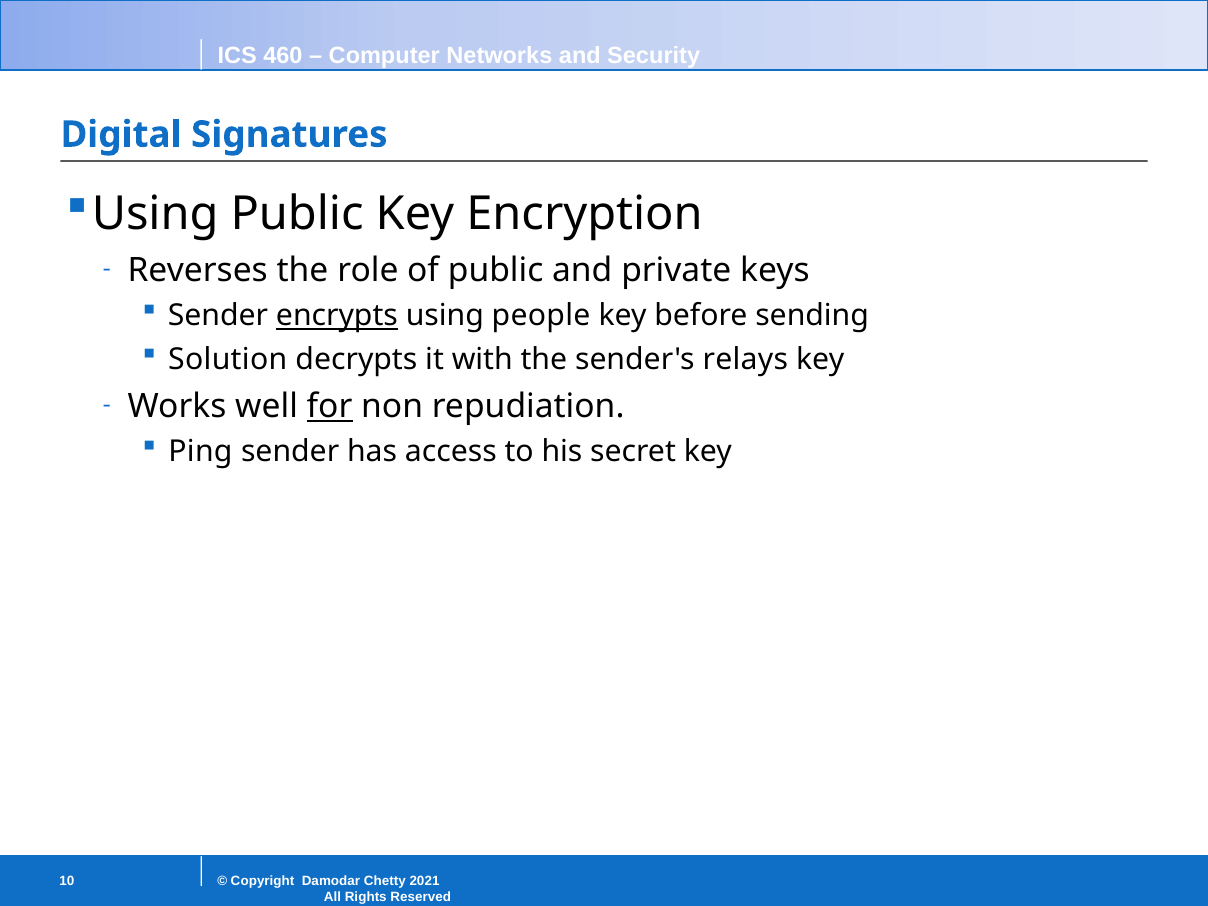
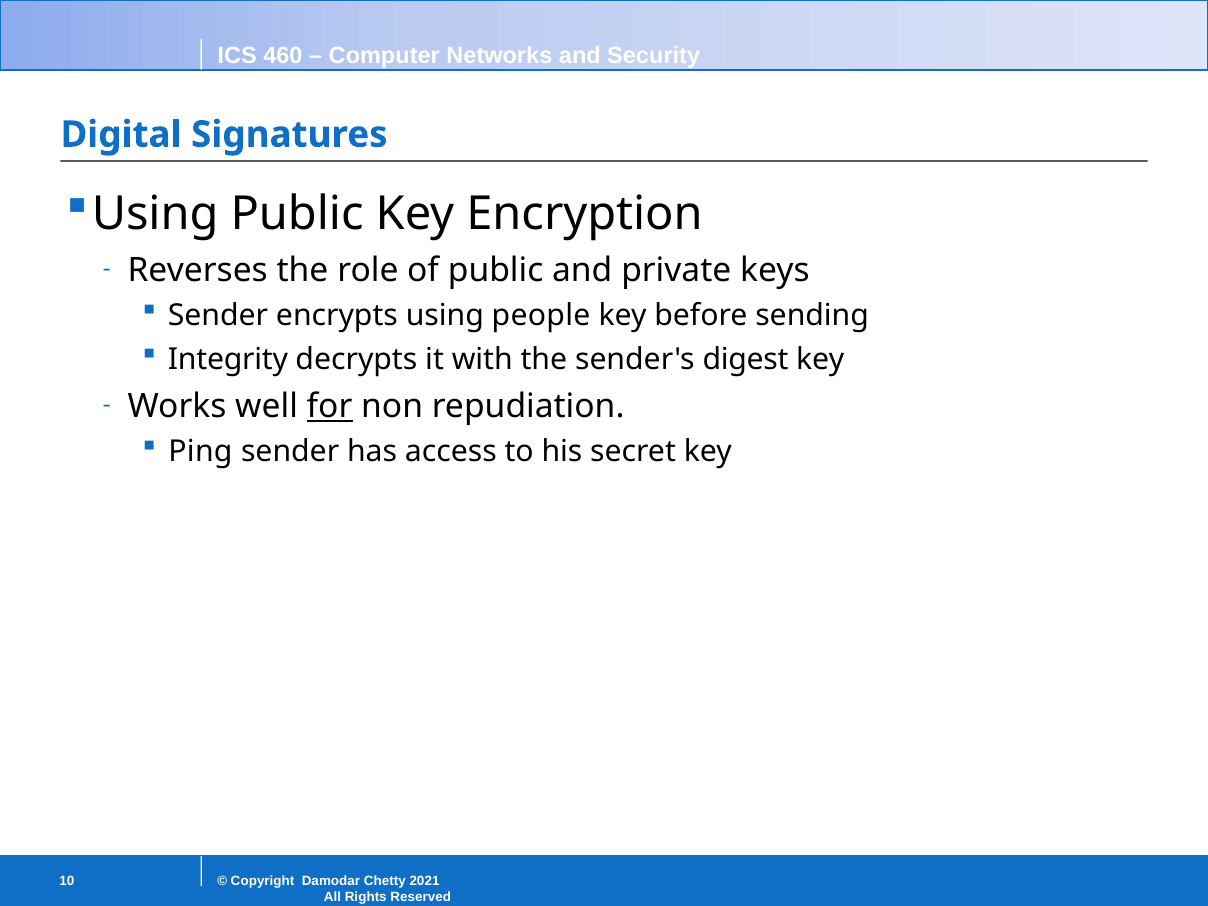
encrypts underline: present -> none
Solution: Solution -> Integrity
relays: relays -> digest
